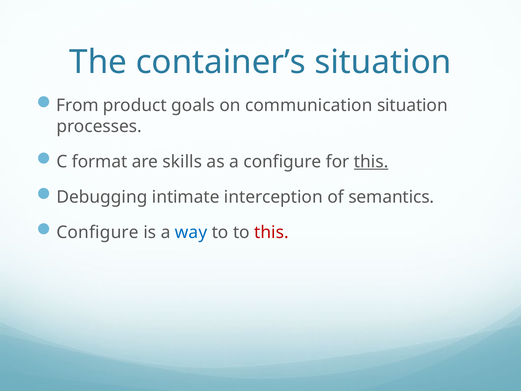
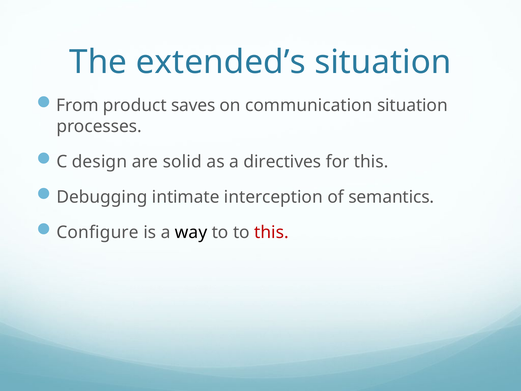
container’s: container’s -> extended’s
goals: goals -> saves
format: format -> design
skills: skills -> solid
a configure: configure -> directives
this at (371, 162) underline: present -> none
way colour: blue -> black
